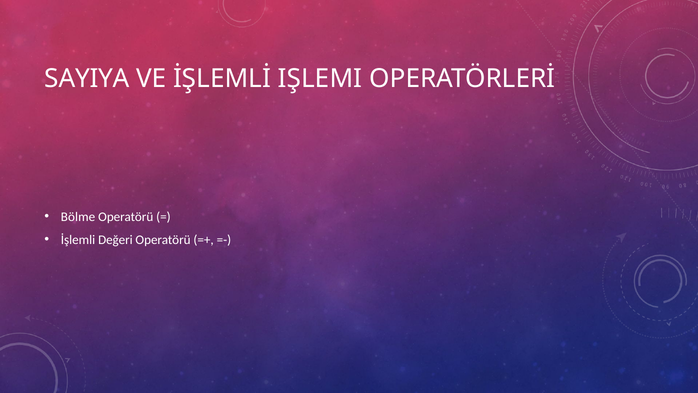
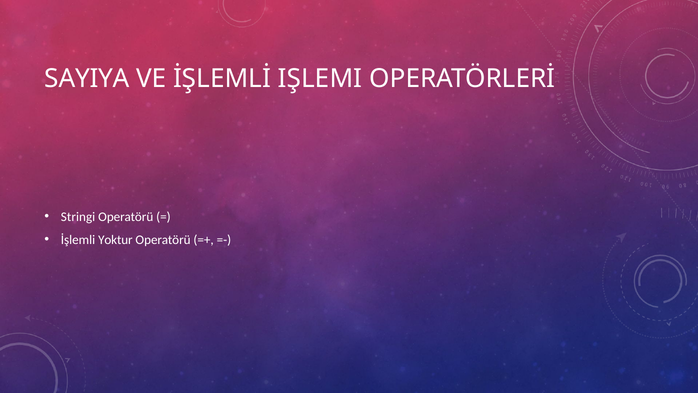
Bölme: Bölme -> Stringi
Değeri: Değeri -> Yoktur
